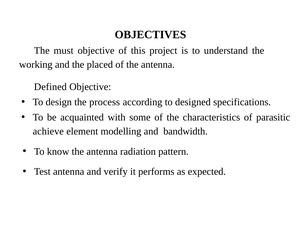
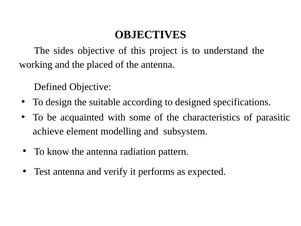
must: must -> sides
process: process -> suitable
bandwidth: bandwidth -> subsystem
